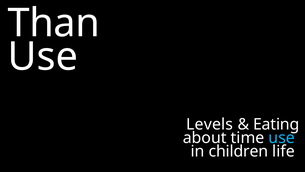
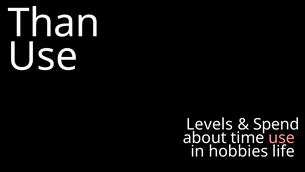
Eating: Eating -> Spend
use at (282, 138) colour: light blue -> pink
children: children -> hobbies
